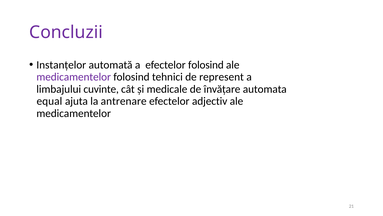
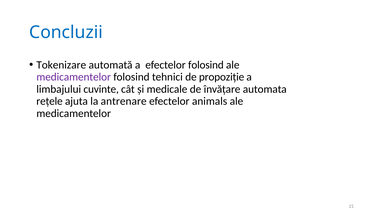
Concluzii colour: purple -> blue
Instanțelor: Instanțelor -> Tokenizare
represent: represent -> propoziție
equal: equal -> rețele
adjectiv: adjectiv -> animals
